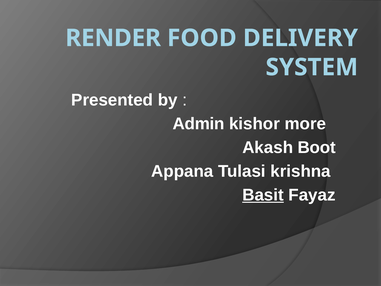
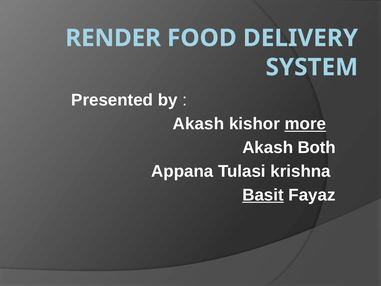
Admin at (199, 124): Admin -> Akash
more underline: none -> present
Boot: Boot -> Both
